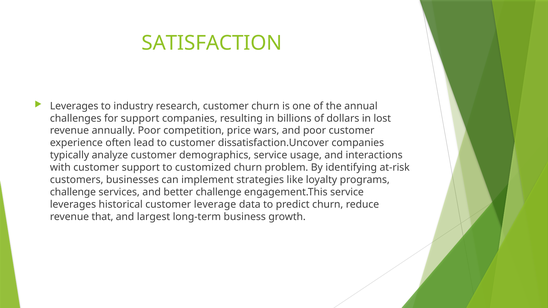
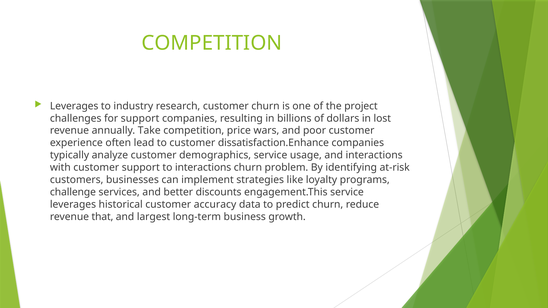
SATISFACTION at (212, 43): SATISFACTION -> COMPETITION
annual: annual -> project
annually Poor: Poor -> Take
dissatisfaction.Uncover: dissatisfaction.Uncover -> dissatisfaction.Enhance
to customized: customized -> interactions
better challenge: challenge -> discounts
leverage: leverage -> accuracy
